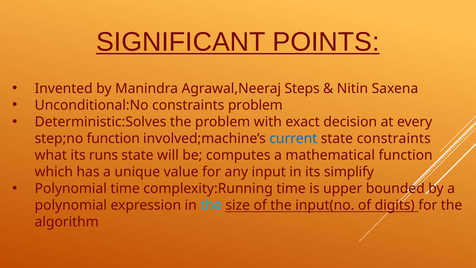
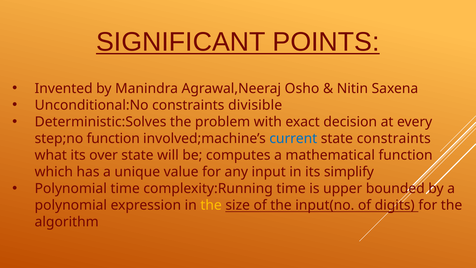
Steps: Steps -> Osho
constraints problem: problem -> divisible
runs: runs -> over
the at (211, 205) colour: light blue -> yellow
